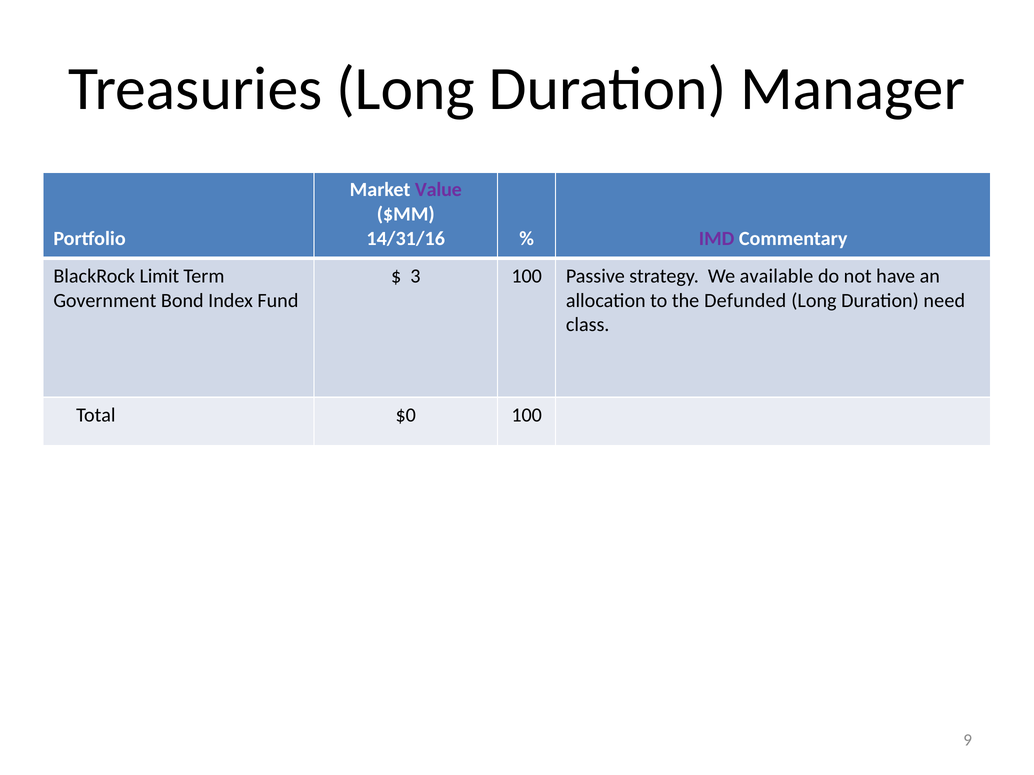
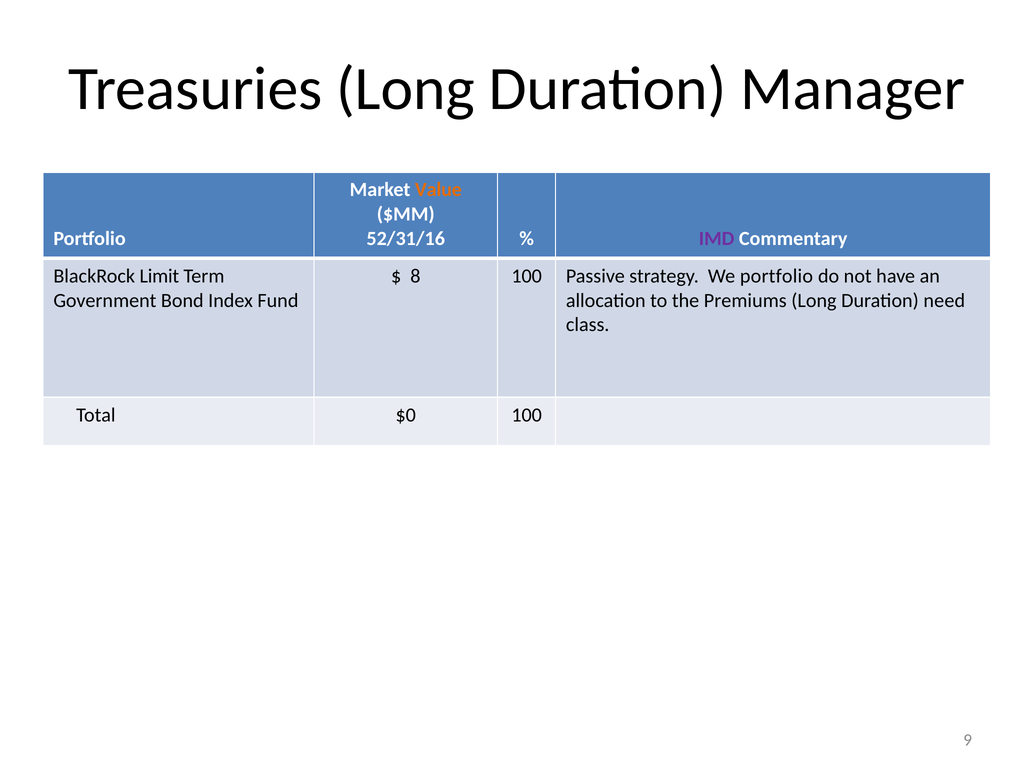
Value colour: purple -> orange
14/31/16: 14/31/16 -> 52/31/16
3: 3 -> 8
We available: available -> portfolio
Defunded: Defunded -> Premiums
